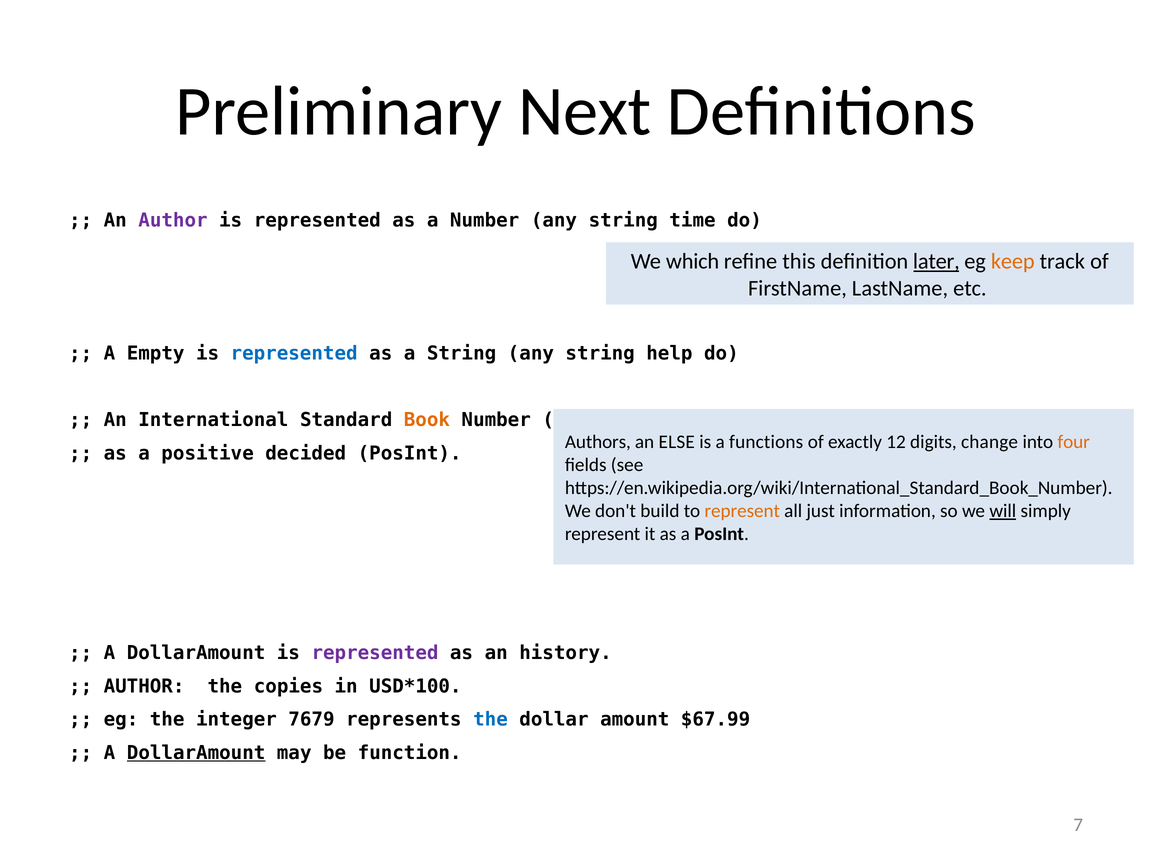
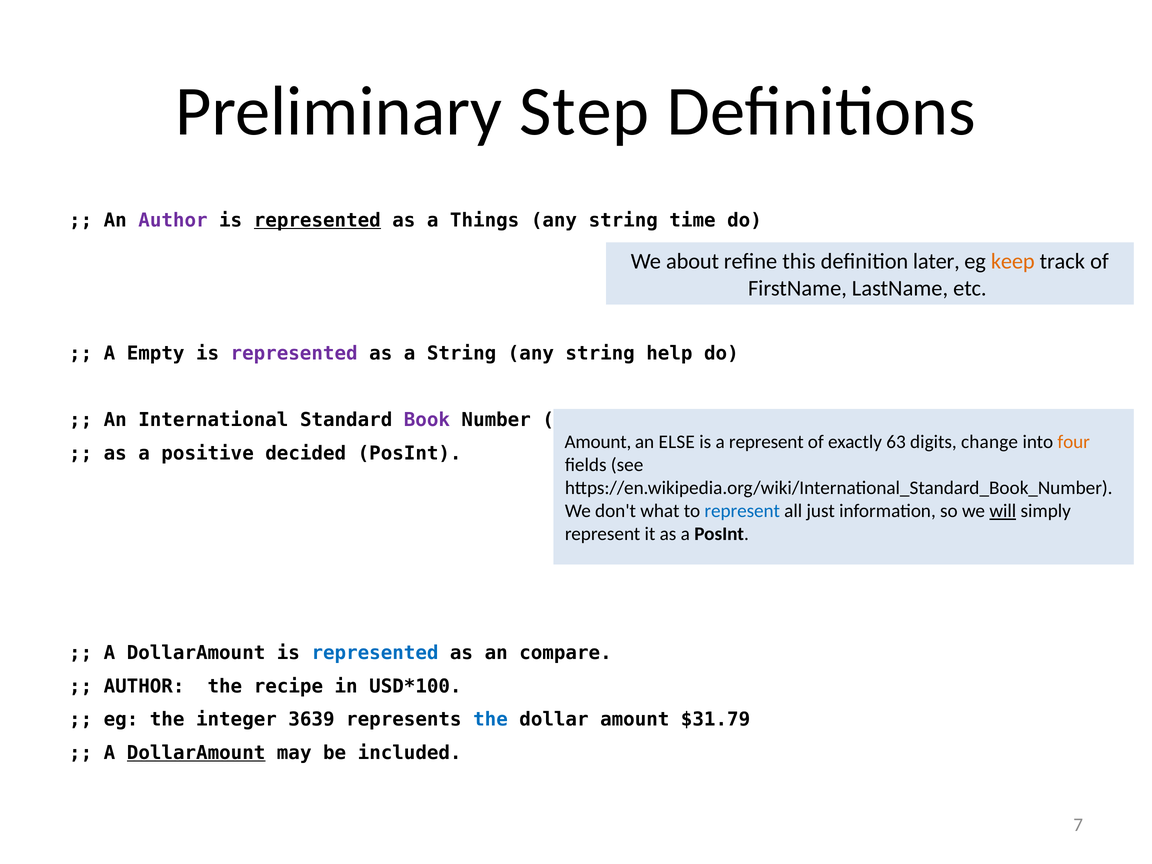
Next: Next -> Step
represented at (317, 220) underline: none -> present
a Number: Number -> Things
which: which -> about
later underline: present -> none
represented at (294, 353) colour: blue -> purple
Book colour: orange -> purple
Authors at (598, 442): Authors -> Amount
a functions: functions -> represent
12: 12 -> 63
build: build -> what
represent at (742, 511) colour: orange -> blue
represented at (375, 653) colour: purple -> blue
history: history -> compare
copies: copies -> recipe
7679: 7679 -> 3639
$67.99: $67.99 -> $31.79
function: function -> included
